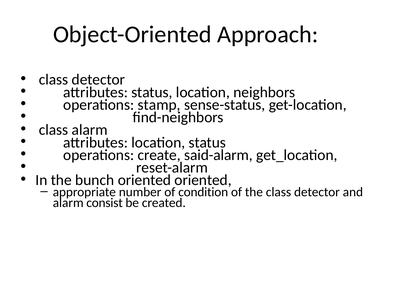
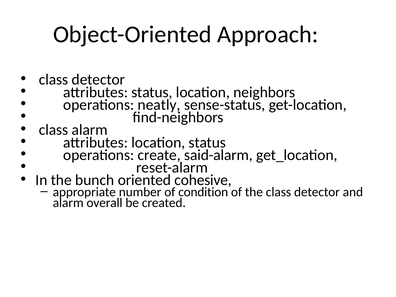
stamp: stamp -> neatly
oriented oriented: oriented -> cohesive
consist: consist -> overall
